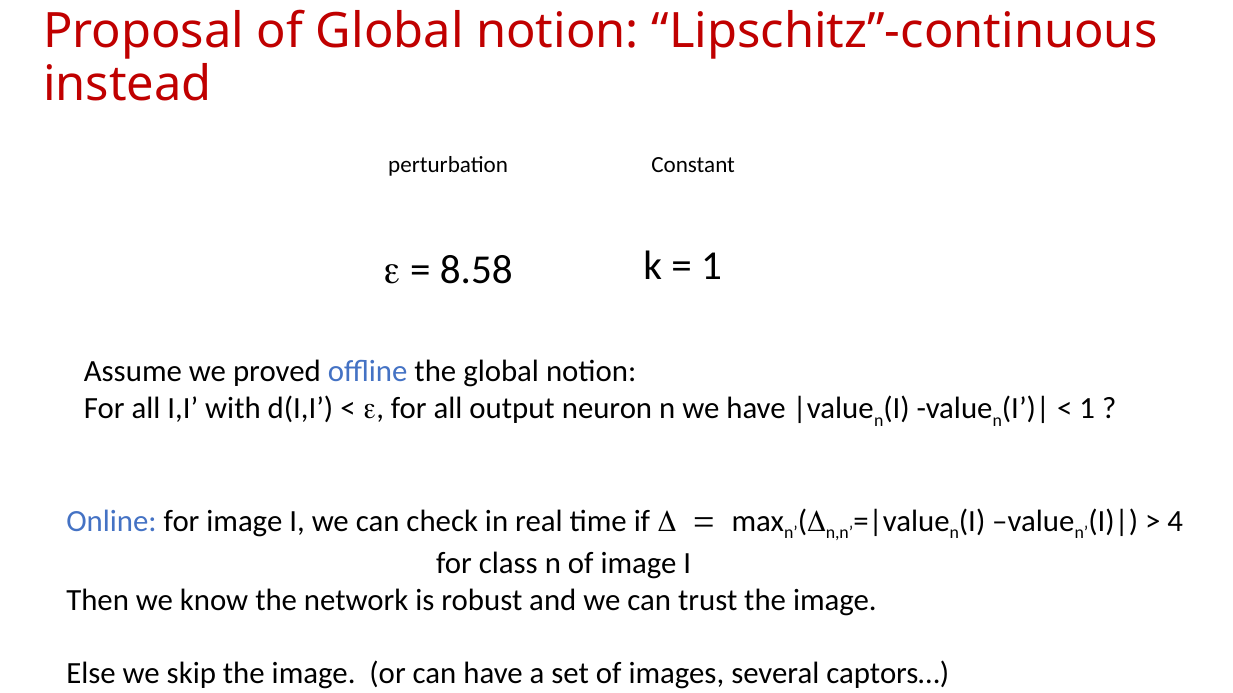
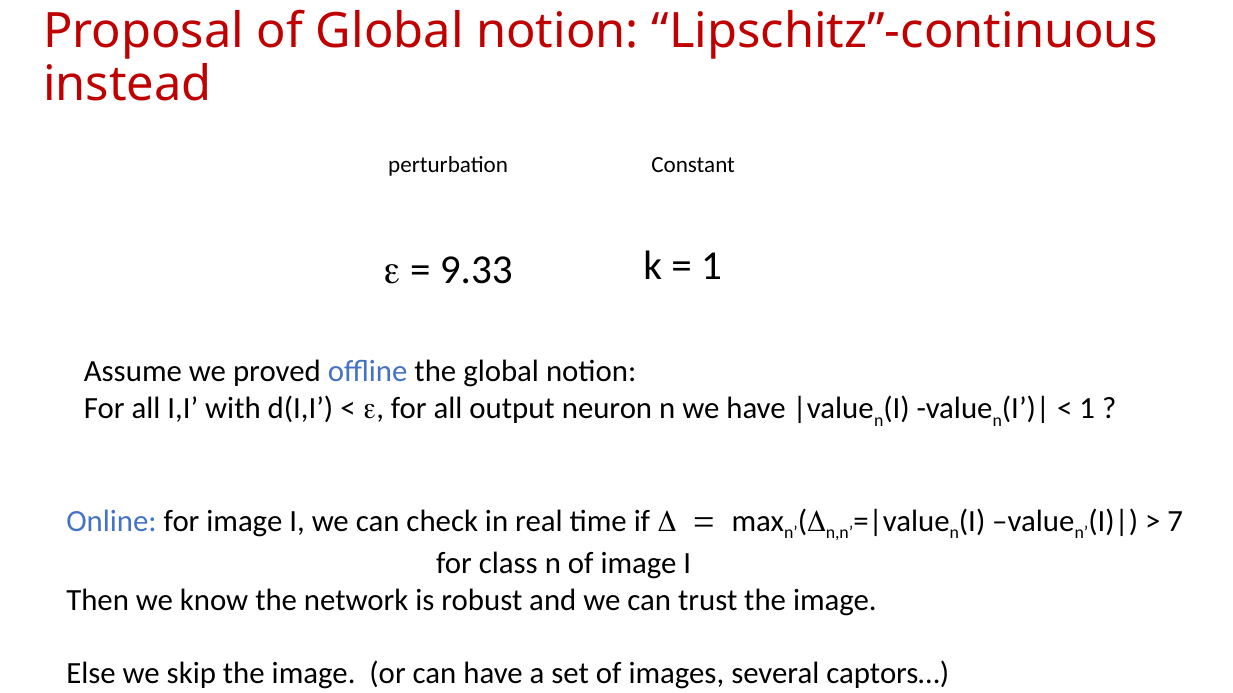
8.58: 8.58 -> 9.33
4: 4 -> 7
